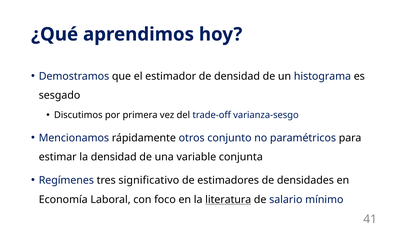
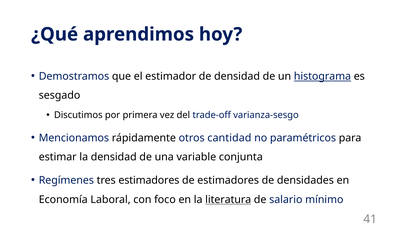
histograma underline: none -> present
conjunto: conjunto -> cantidad
tres significativo: significativo -> estimadores
